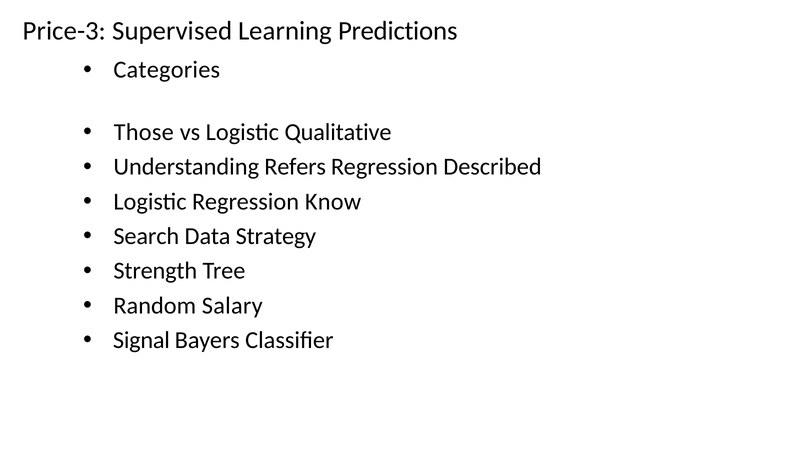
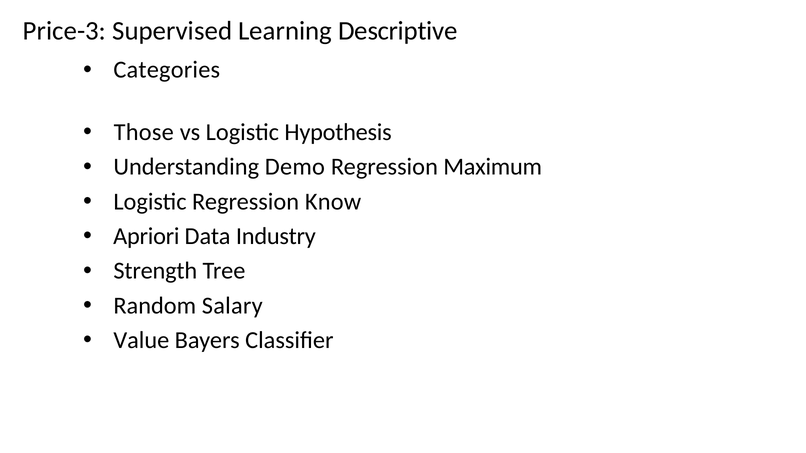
Predictions: Predictions -> Descriptive
Qualitative: Qualitative -> Hypothesis
Refers: Refers -> Demo
Described: Described -> Maximum
Search: Search -> Apriori
Strategy: Strategy -> Industry
Signal: Signal -> Value
